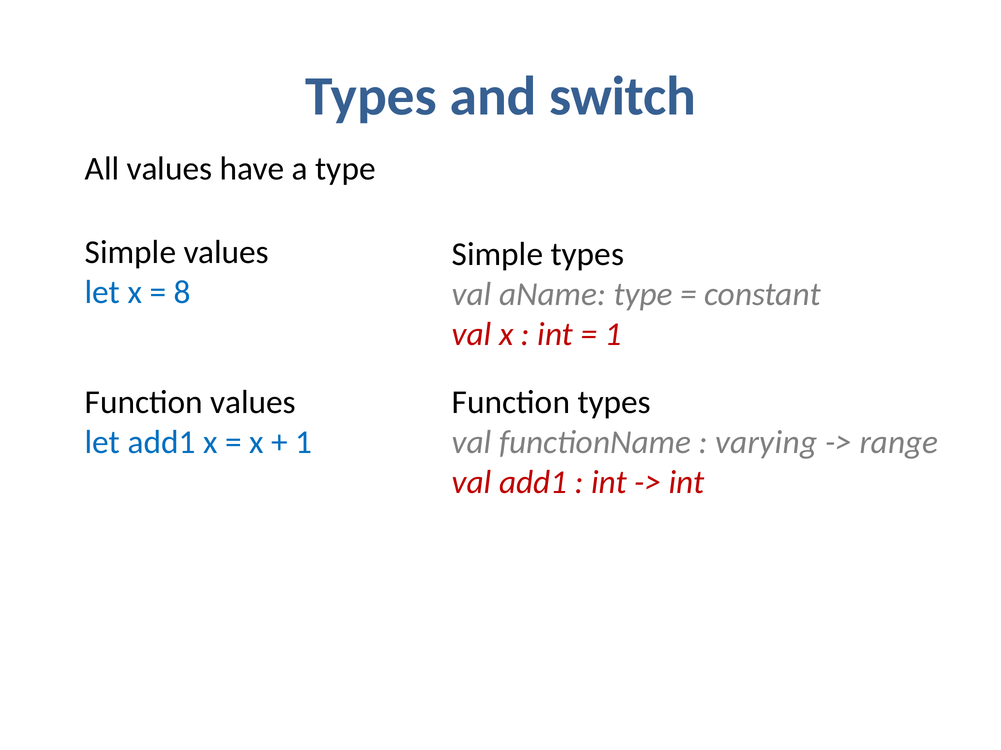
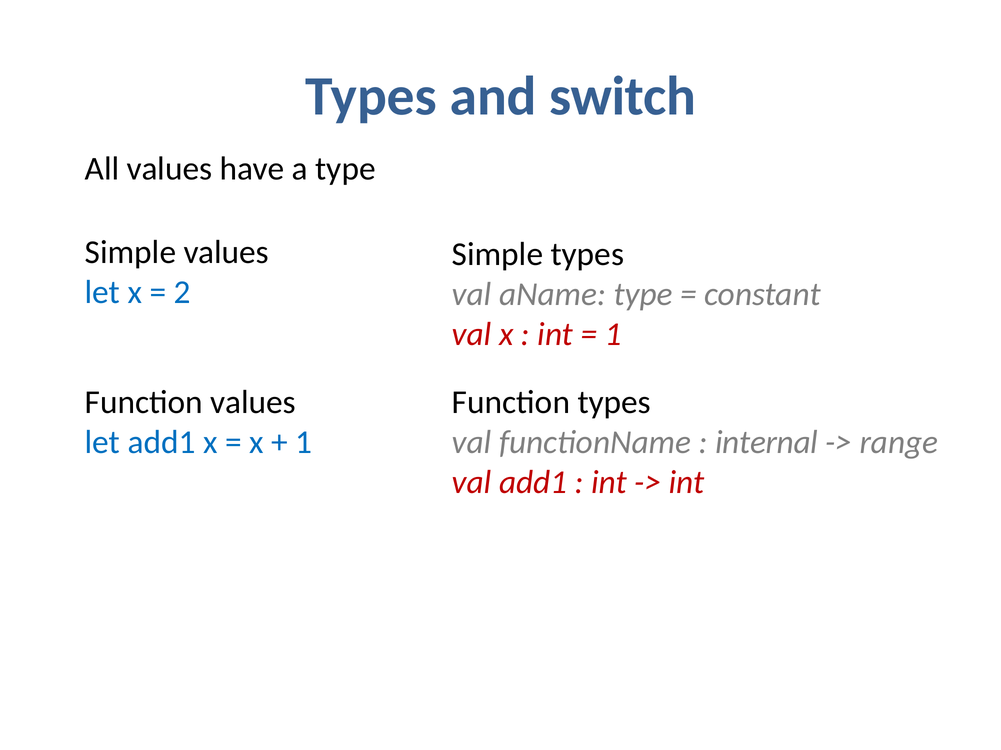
8: 8 -> 2
varying: varying -> internal
